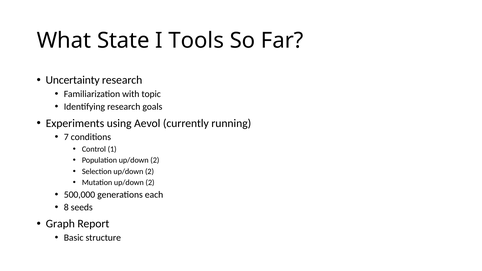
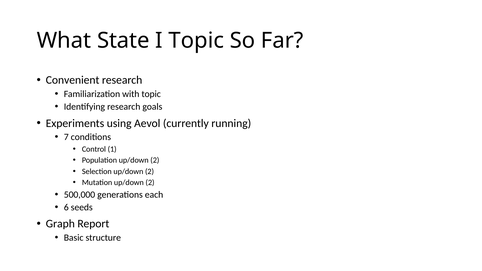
I Tools: Tools -> Topic
Uncertainty: Uncertainty -> Convenient
8: 8 -> 6
